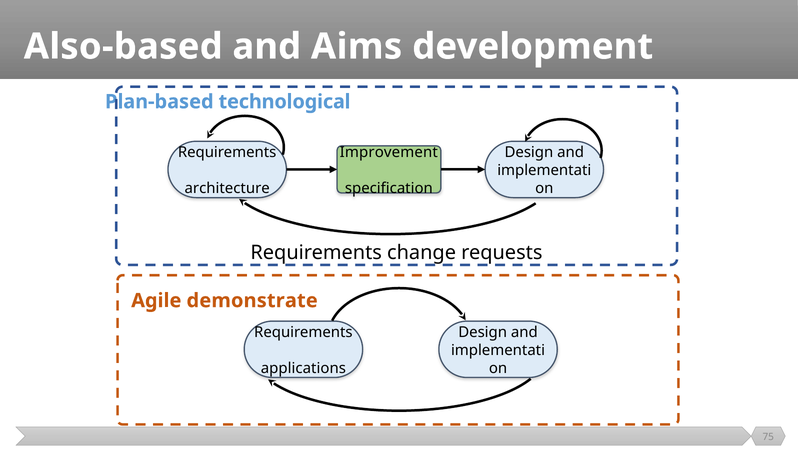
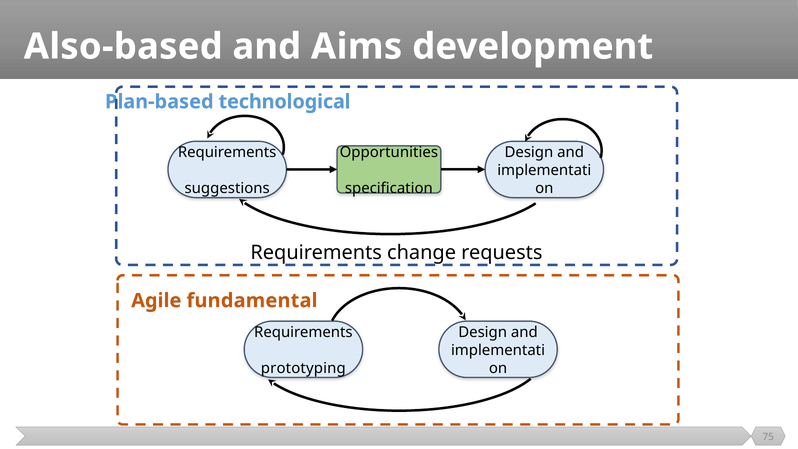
Improvement: Improvement -> Opportunities
architecture: architecture -> suggestions
demonstrate: demonstrate -> fundamental
applications: applications -> prototyping
